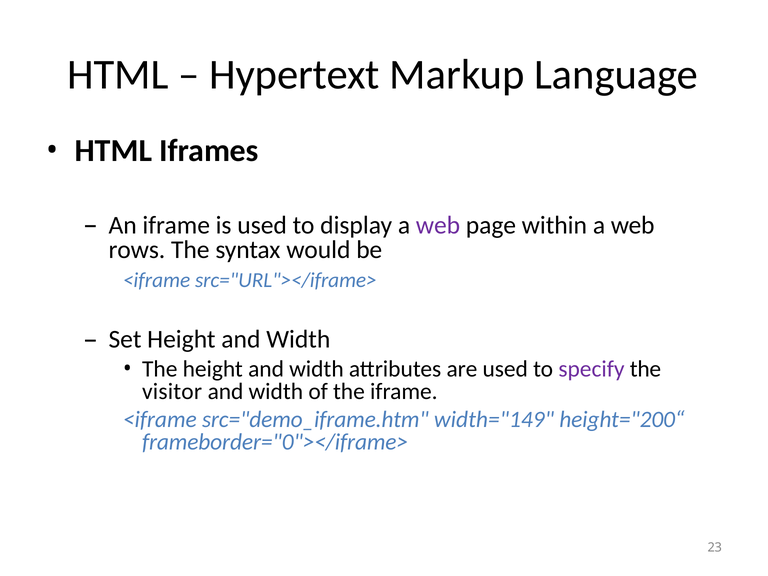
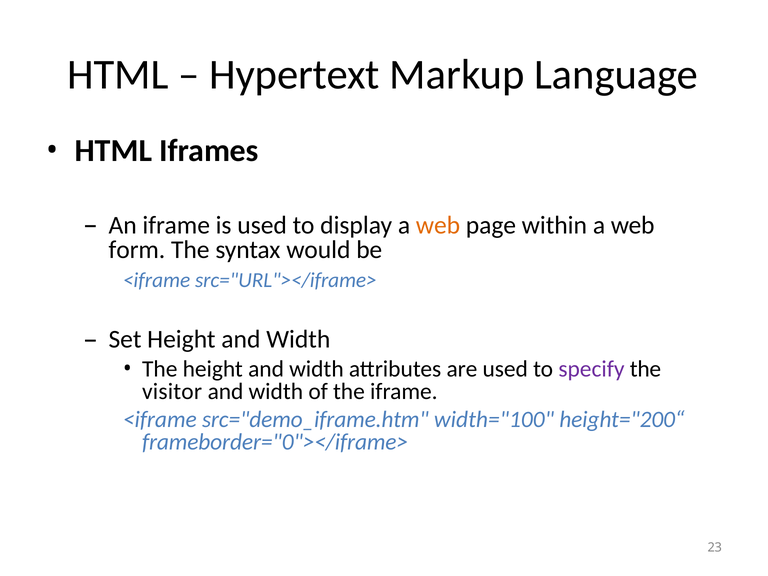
web at (438, 225) colour: purple -> orange
rows: rows -> form
width="149: width="149 -> width="100
